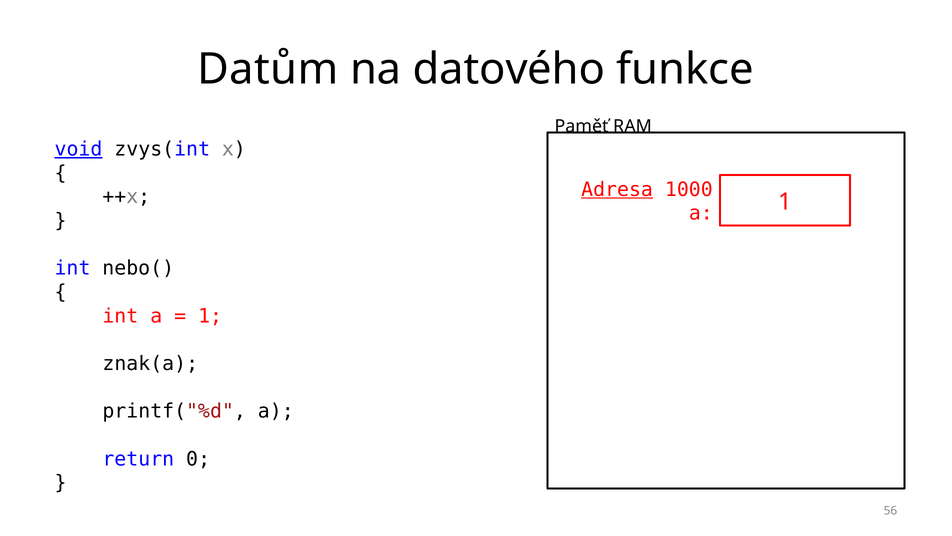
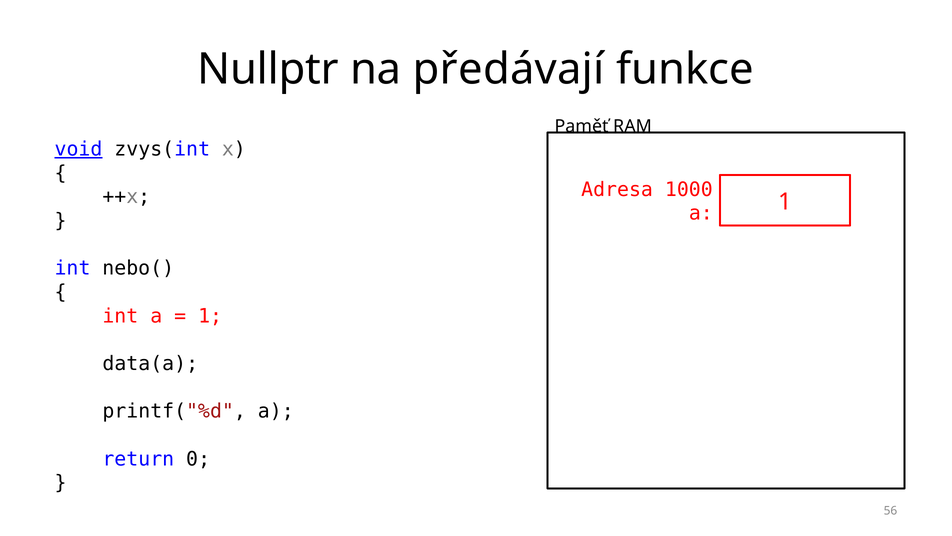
Datům: Datům -> Nullptr
datového: datového -> předávají
Adresa underline: present -> none
znak(a: znak(a -> data(a
